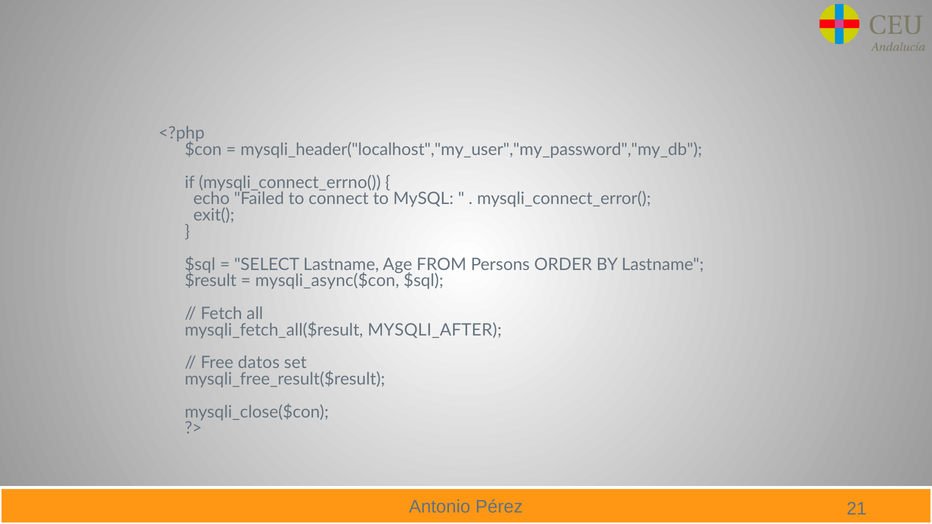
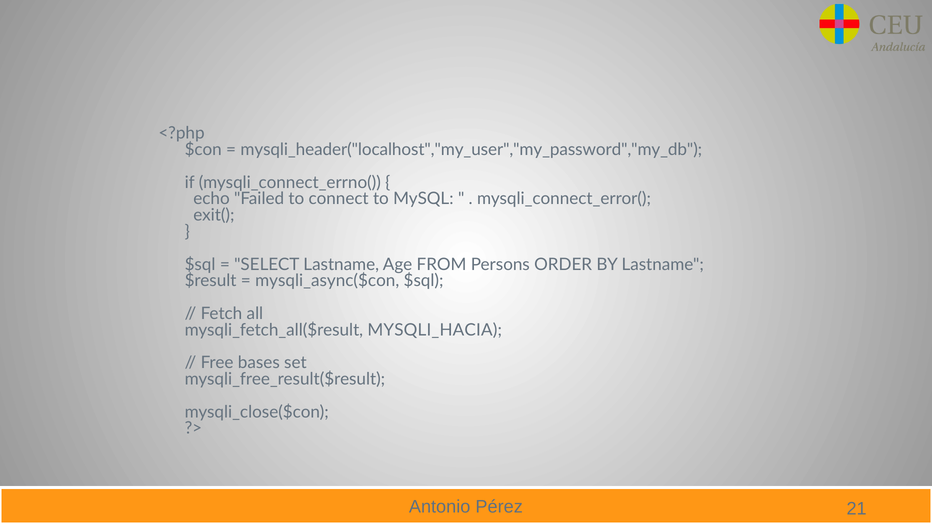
MYSQLI_AFTER: MYSQLI_AFTER -> MYSQLI_HACIA
datos: datos -> bases
